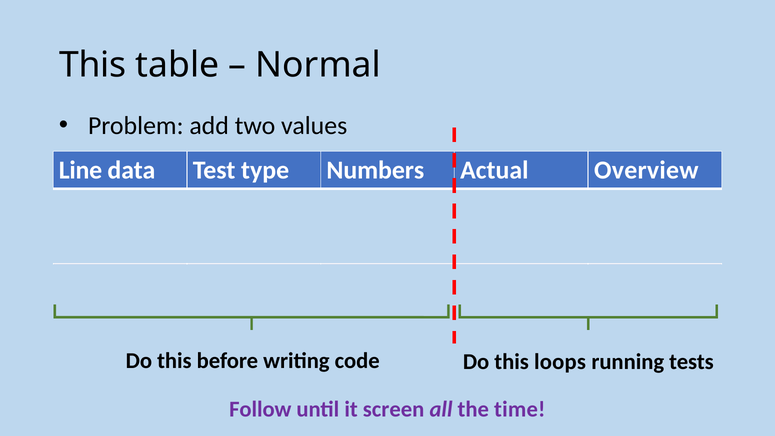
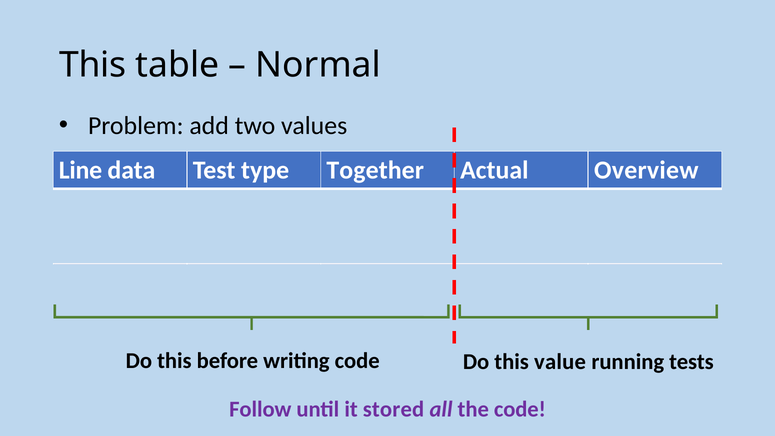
Numbers: Numbers -> Together
loops: loops -> value
screen: screen -> stored
the time: time -> code
